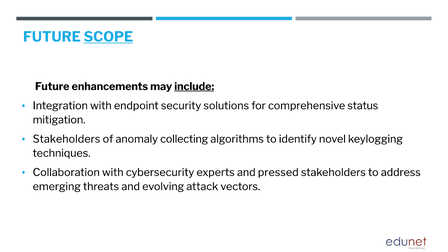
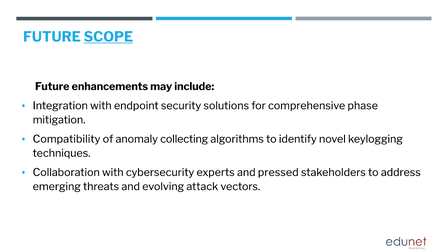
include underline: present -> none
status: status -> phase
Stakeholders at (67, 139): Stakeholders -> Compatibility
